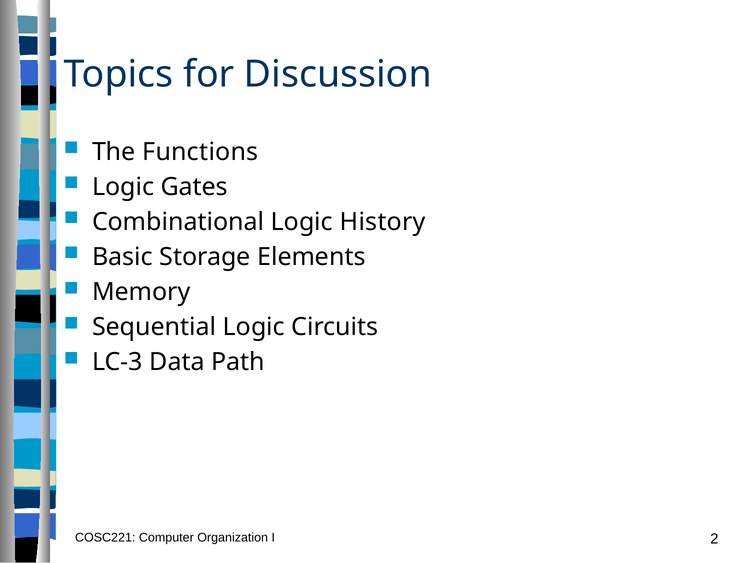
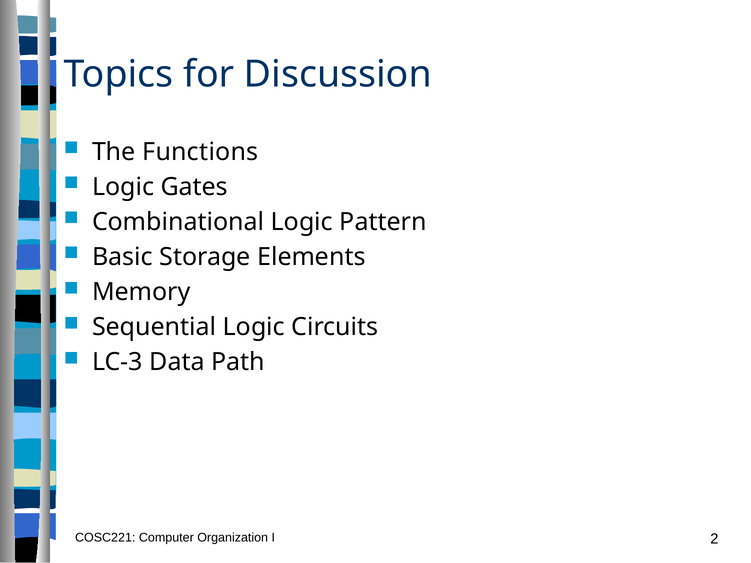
History: History -> Pattern
